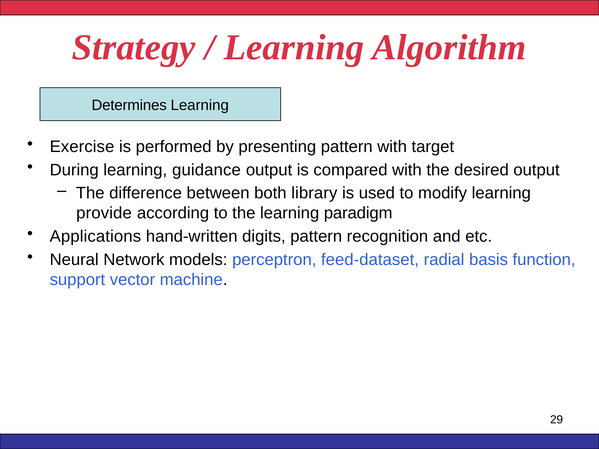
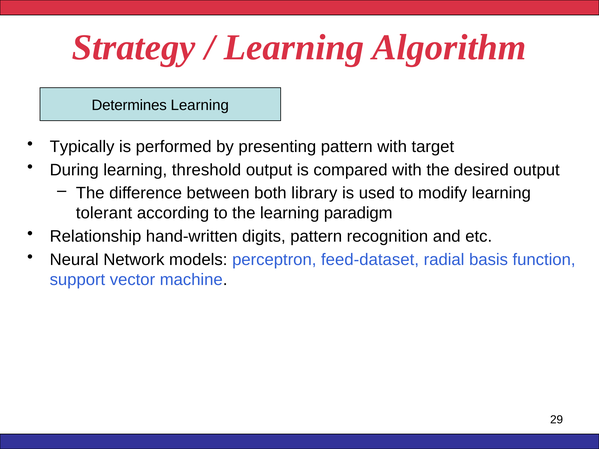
Exercise: Exercise -> Typically
guidance: guidance -> threshold
provide: provide -> tolerant
Applications: Applications -> Relationship
